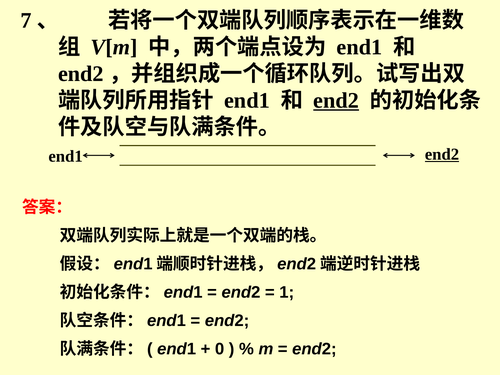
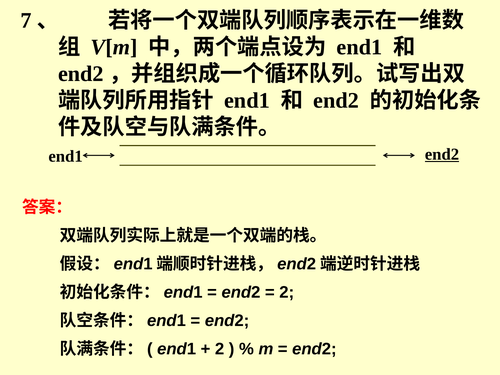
end2 at (336, 101) underline: present -> none
1 at (287, 292): 1 -> 2
0 at (220, 349): 0 -> 2
